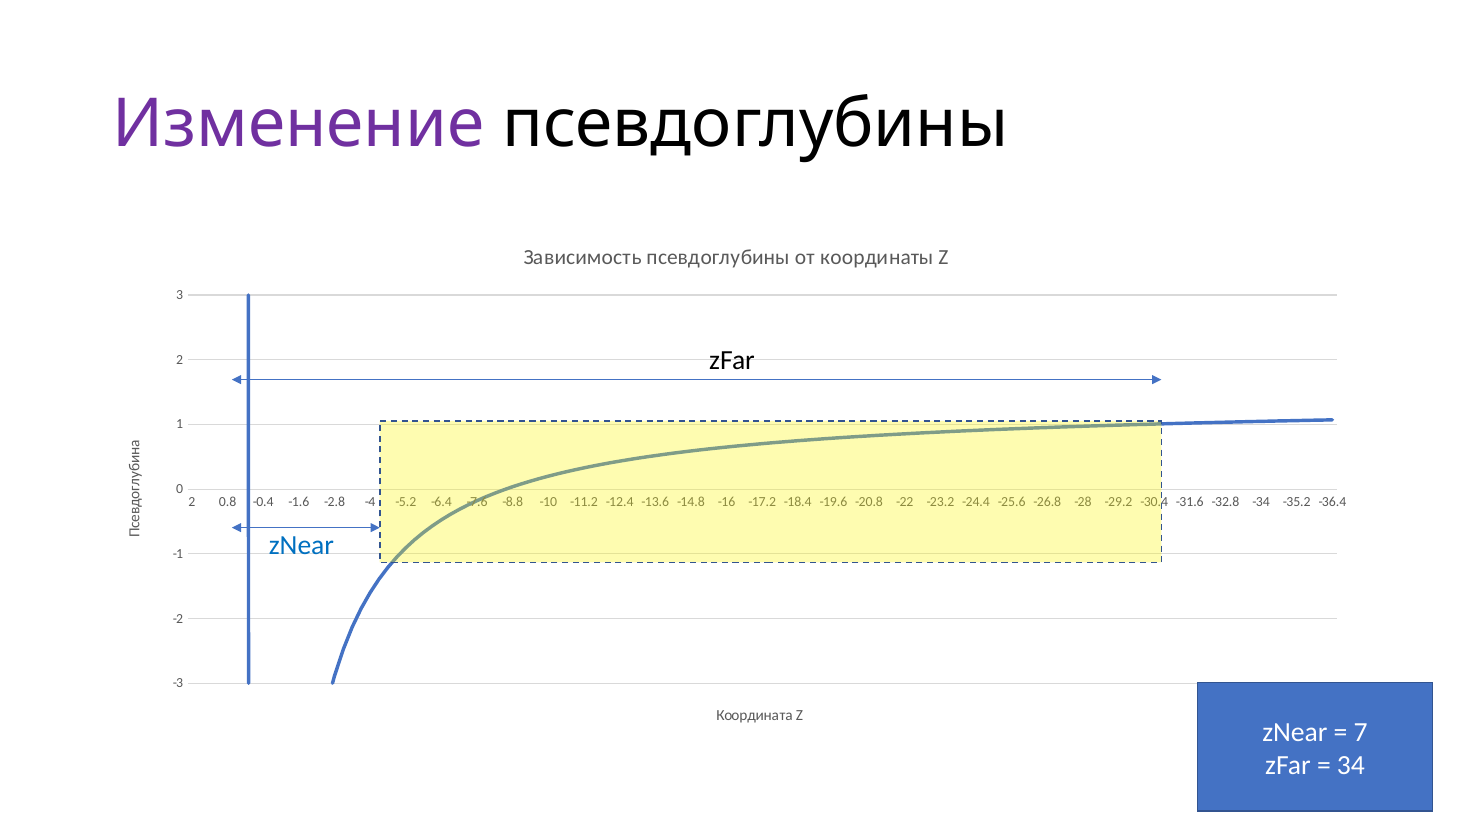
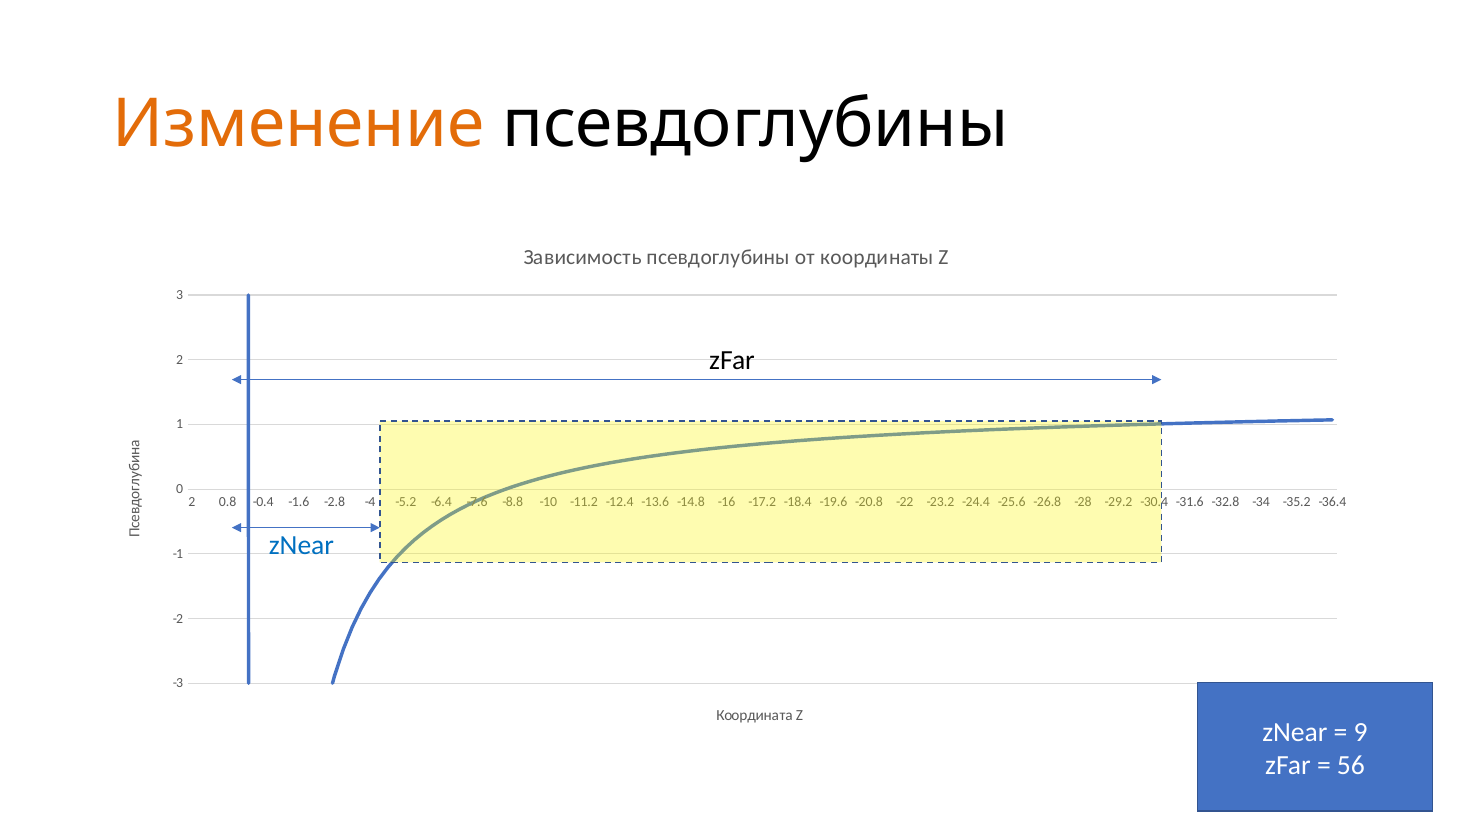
Изменение colour: purple -> orange
7: 7 -> 9
34: 34 -> 56
